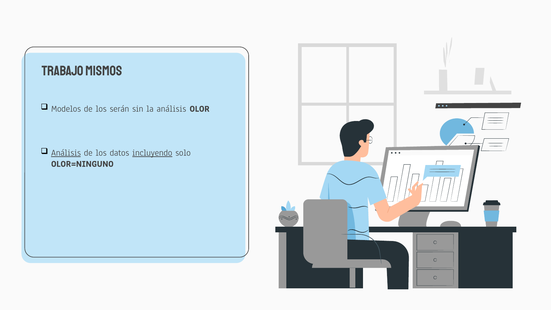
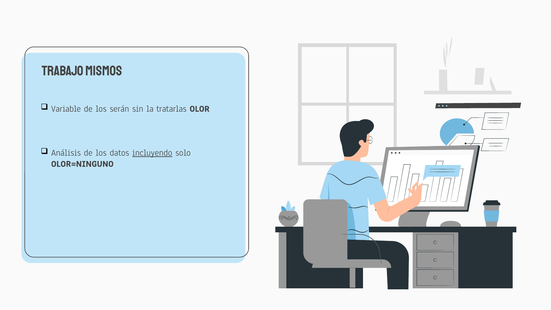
Modelos: Modelos -> Variable
la análisis: análisis -> tratarlas
Análisis at (66, 153) underline: present -> none
